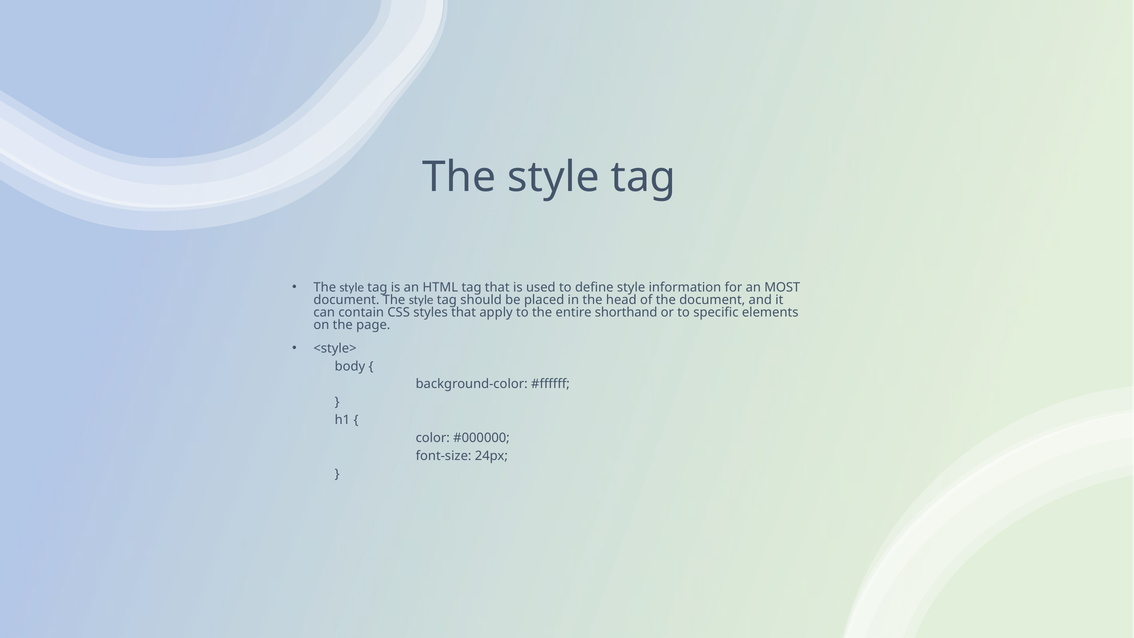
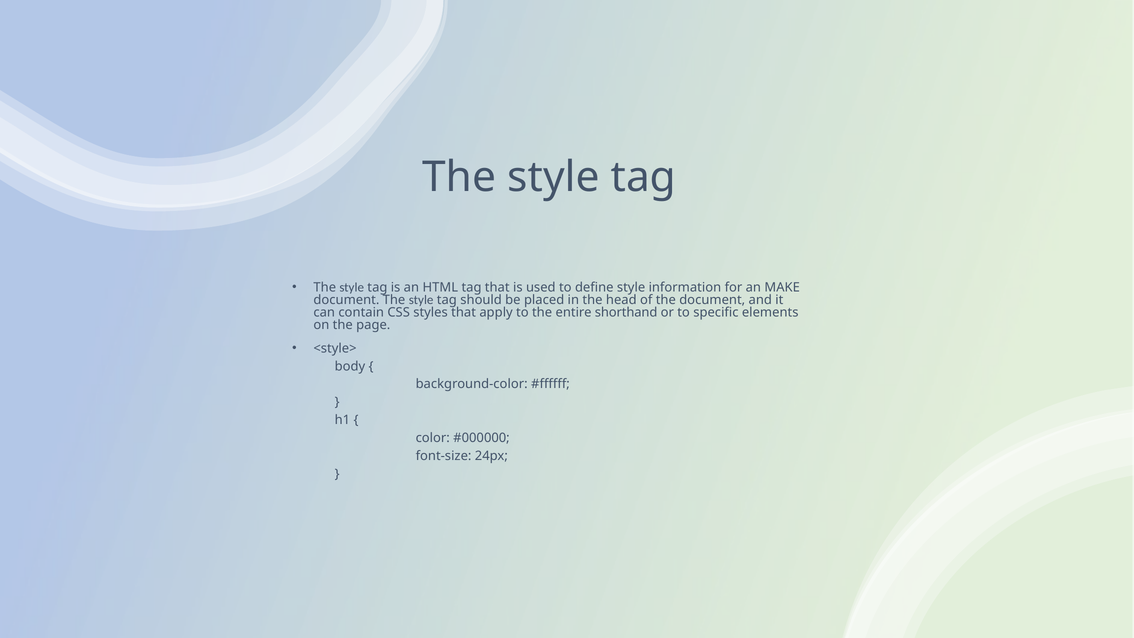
MOST: MOST -> MAKE
